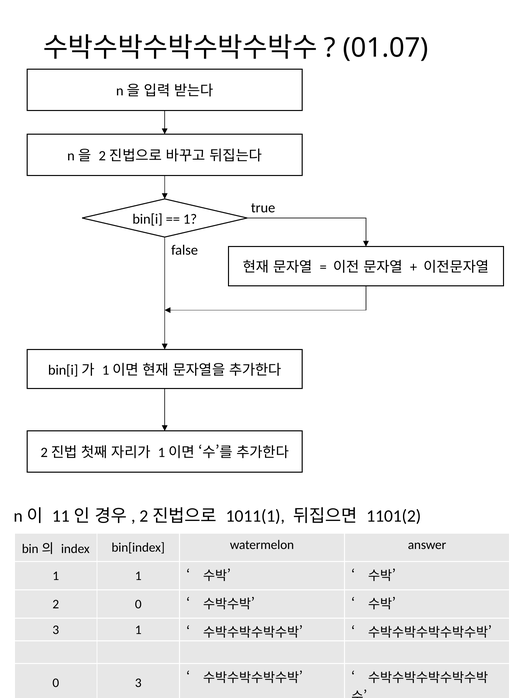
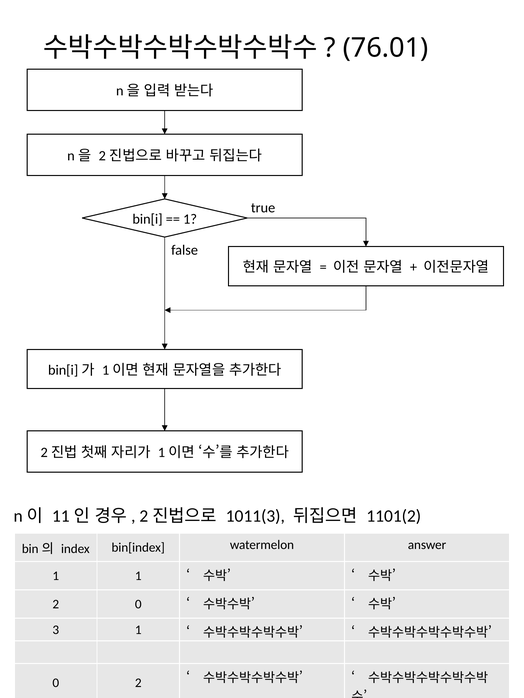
01.07: 01.07 -> 76.01
1011(1: 1011(1 -> 1011(3
0 3: 3 -> 2
